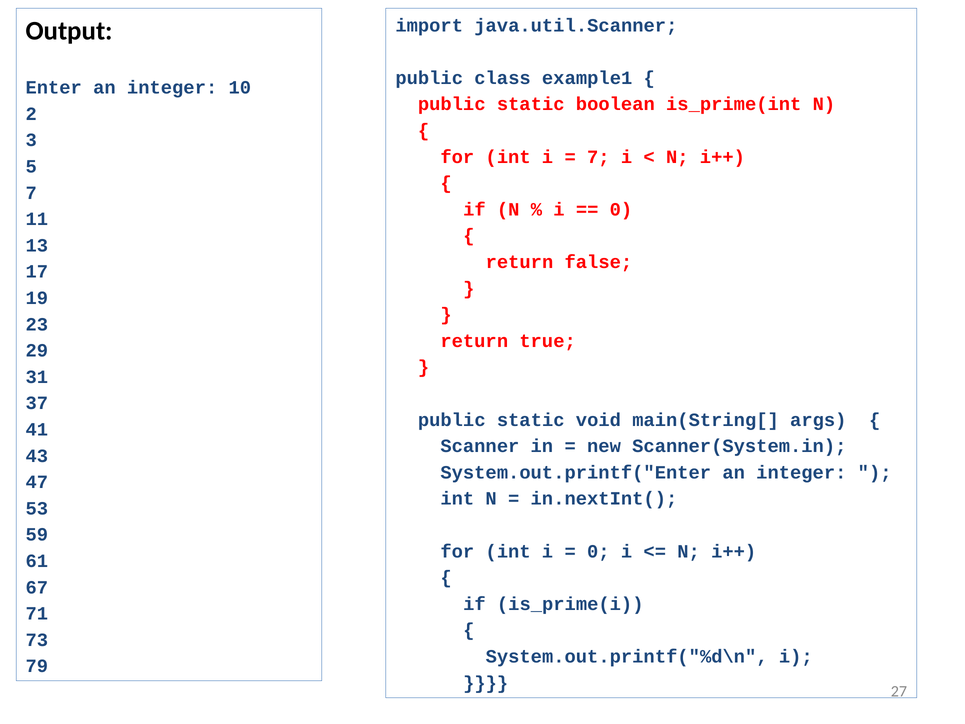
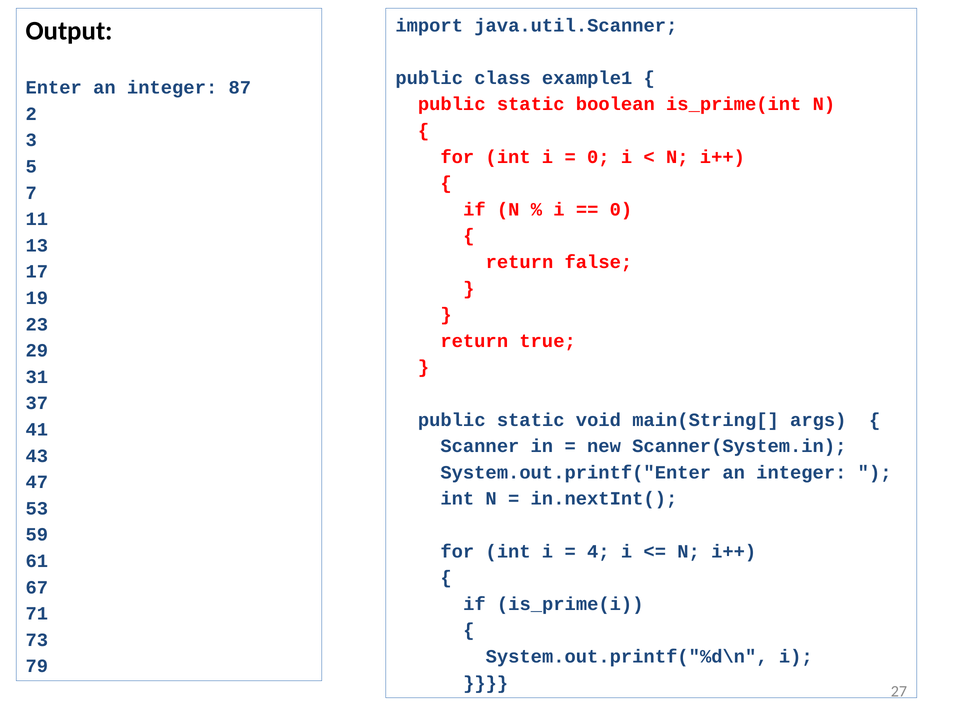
10: 10 -> 87
7 at (598, 157): 7 -> 0
0 at (598, 551): 0 -> 4
